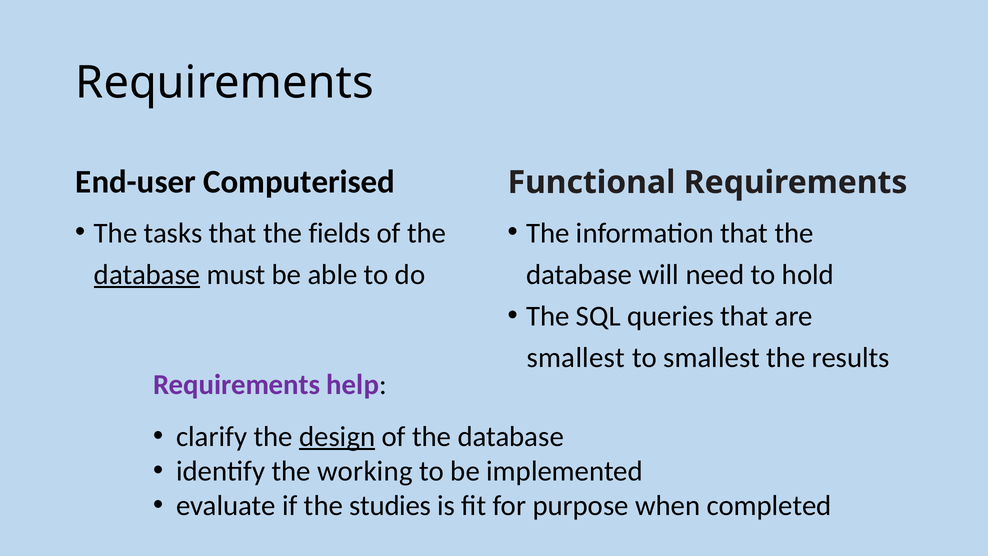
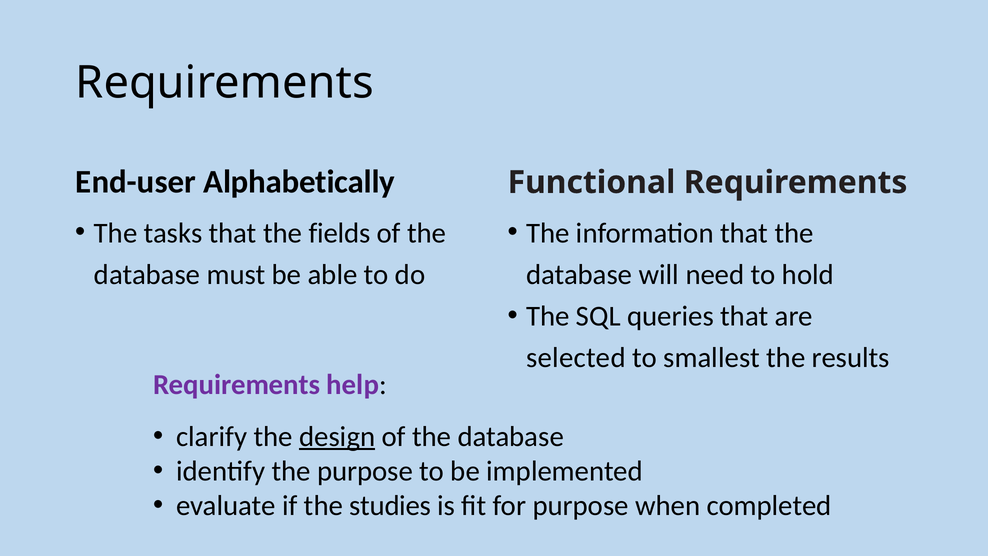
Computerised: Computerised -> Alphabetically
database at (147, 274) underline: present -> none
smallest at (576, 357): smallest -> selected
the working: working -> purpose
